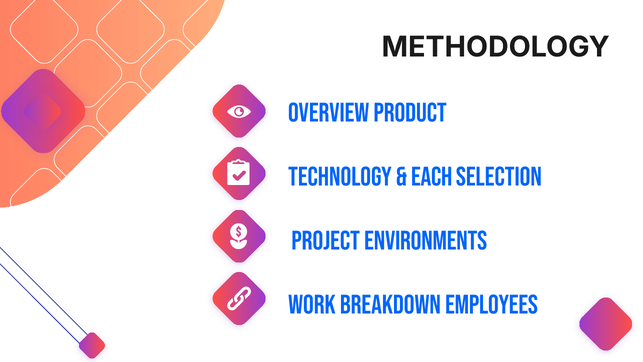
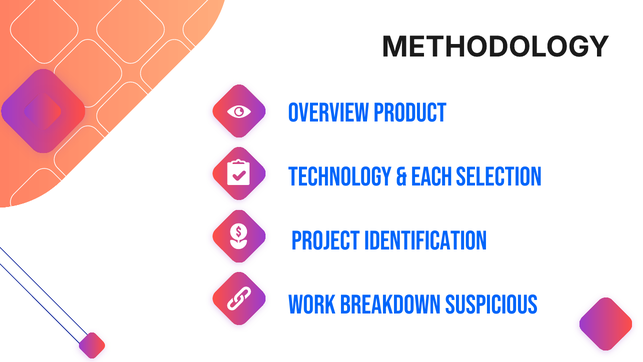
ENVIRONMENTS: ENVIRONMENTS -> IDENTIFICATION
EMPLOYEES: EMPLOYEES -> SUSPICIOUS
